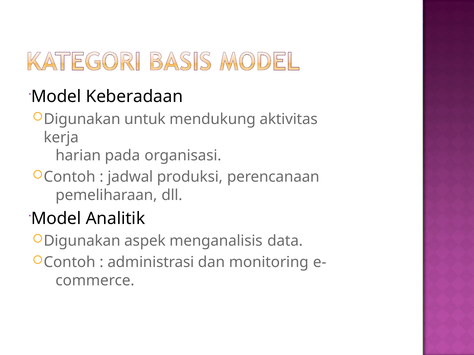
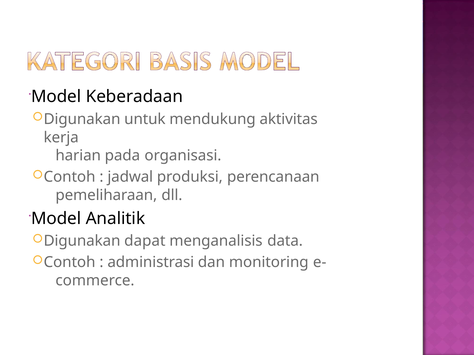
aspek: aspek -> dapat
